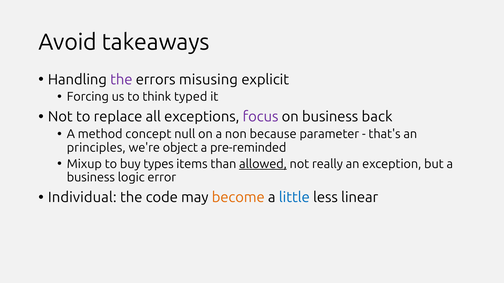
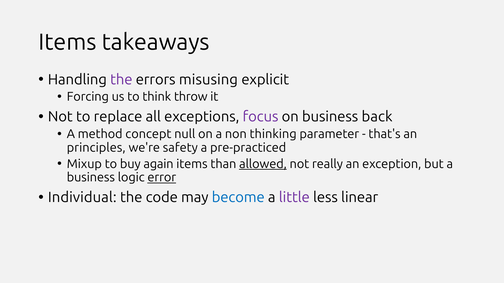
Avoid at (68, 42): Avoid -> Items
typed: typed -> throw
because: because -> thinking
object: object -> safety
pre-reminded: pre-reminded -> pre-practiced
types: types -> again
error underline: none -> present
become colour: orange -> blue
little colour: blue -> purple
